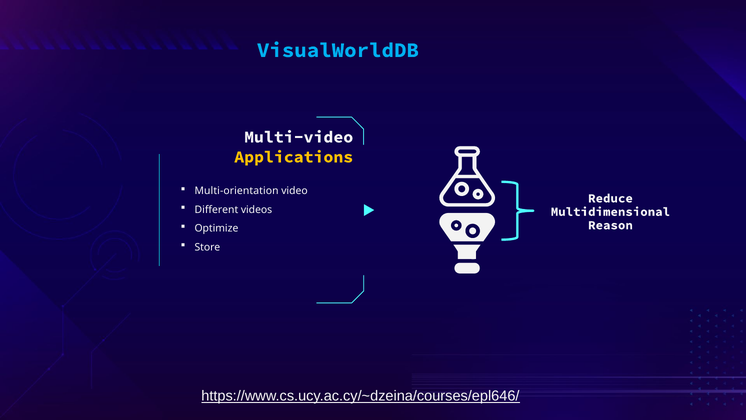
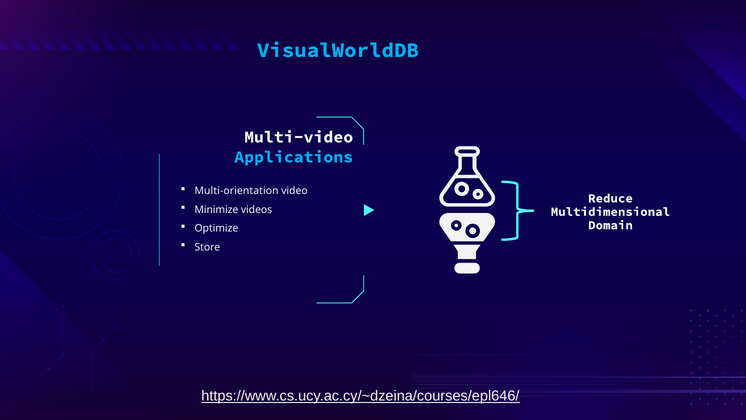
Applications colour: yellow -> light blue
Different: Different -> Minimize
Reason: Reason -> Domain
